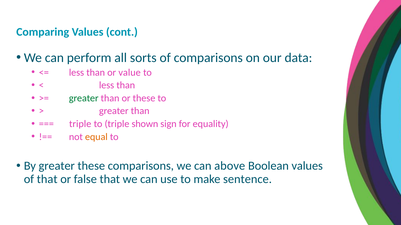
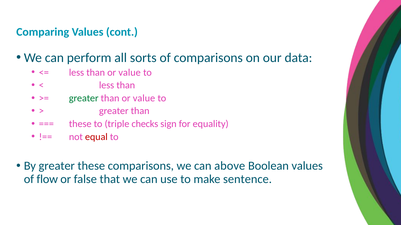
these at (144, 98): these -> value
triple at (80, 124): triple -> these
shown: shown -> checks
equal colour: orange -> red
of that: that -> flow
